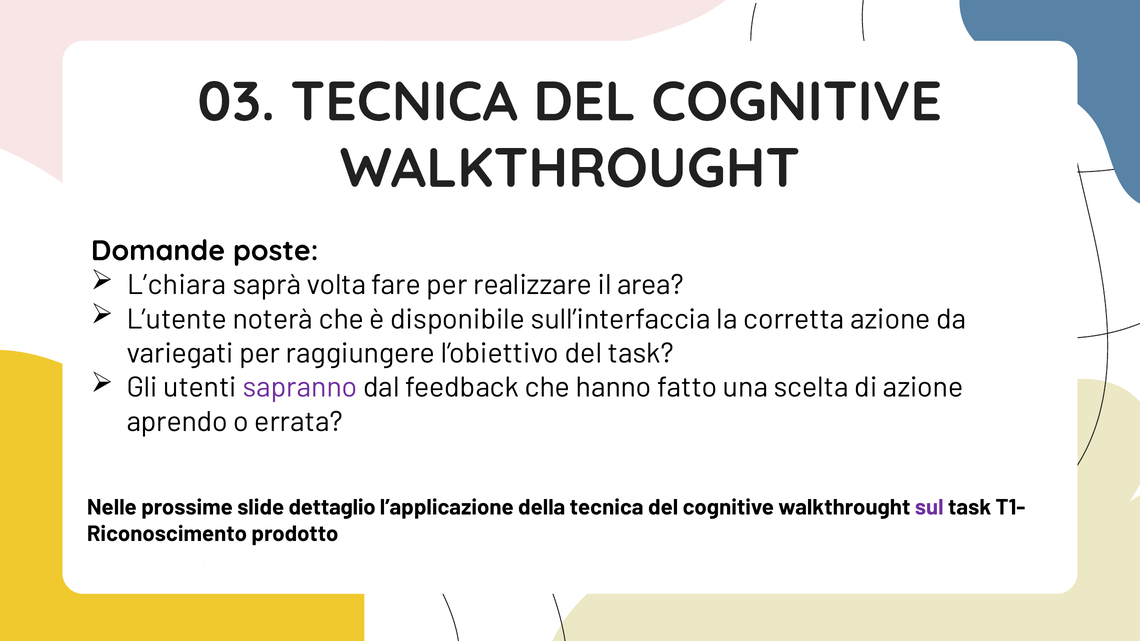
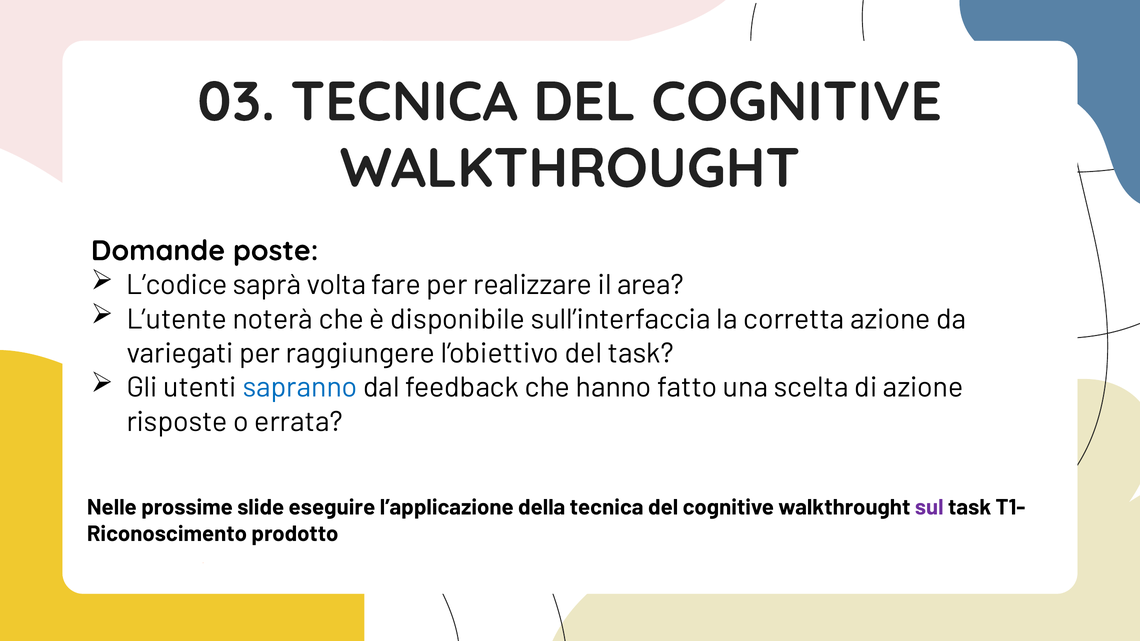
L’chiara: L’chiara -> L’codice
sapranno colour: purple -> blue
aprendo: aprendo -> risposte
dettaglio: dettaglio -> eseguire
